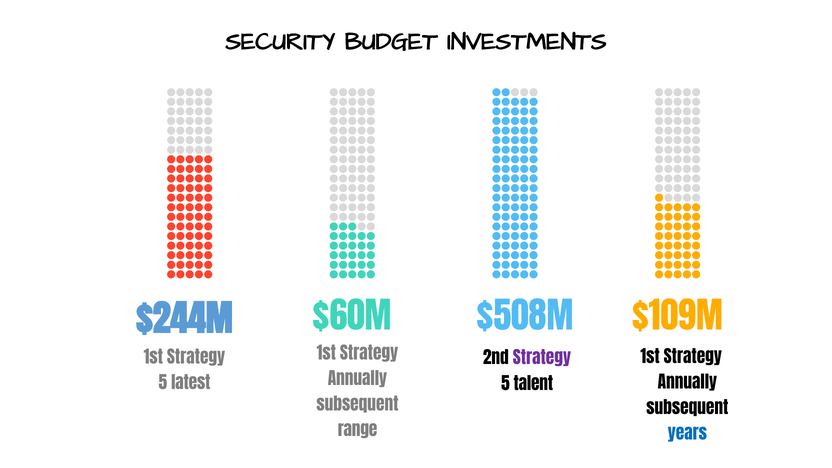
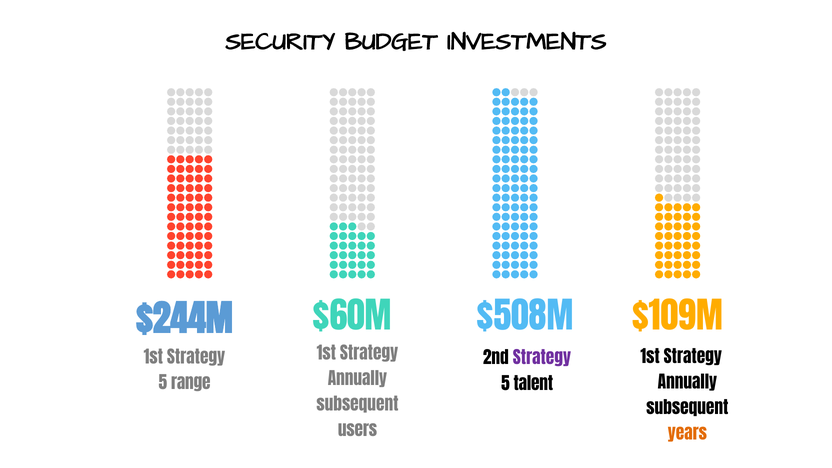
latest: latest -> range
range: range -> users
years colour: blue -> orange
